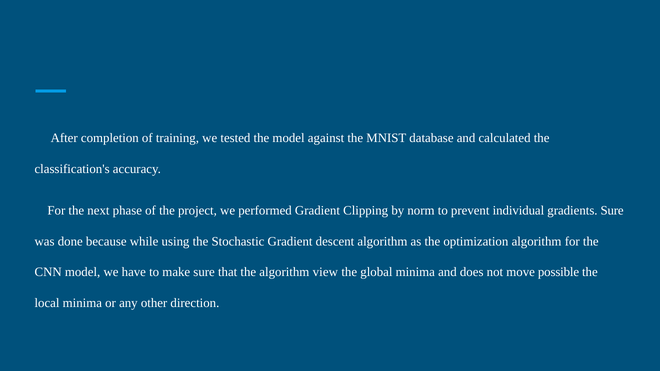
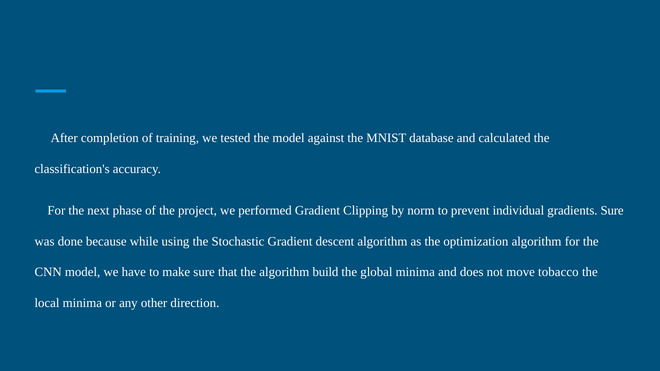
view: view -> build
possible: possible -> tobacco
